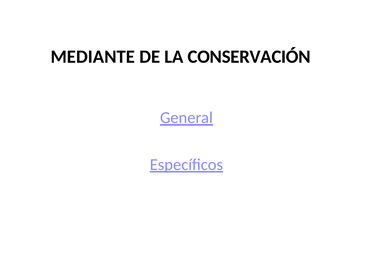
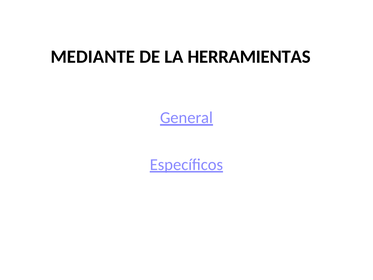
CONSERVACIÓN: CONSERVACIÓN -> HERRAMIENTAS
